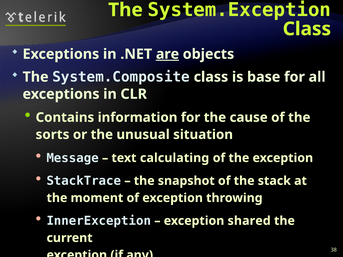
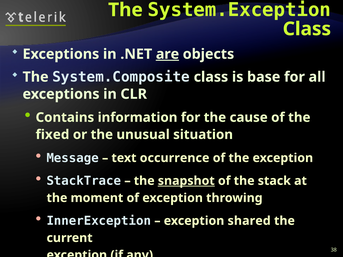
sorts: sorts -> fixed
calculating: calculating -> occurrence
snapshot underline: none -> present
